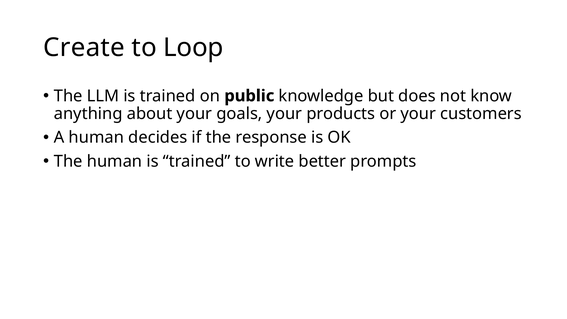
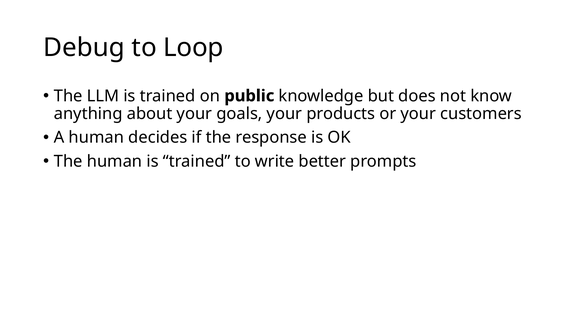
Create: Create -> Debug
